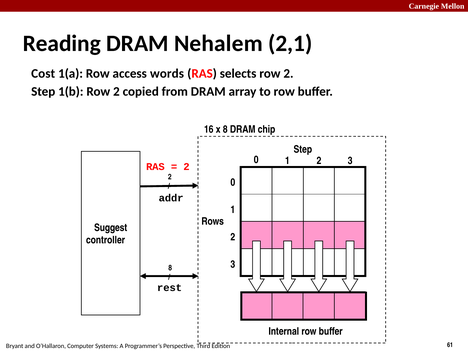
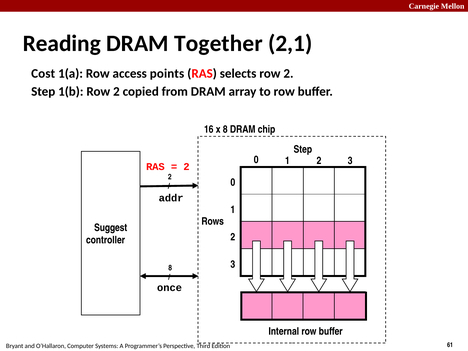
Nehalem: Nehalem -> Together
words: words -> points
rest: rest -> once
